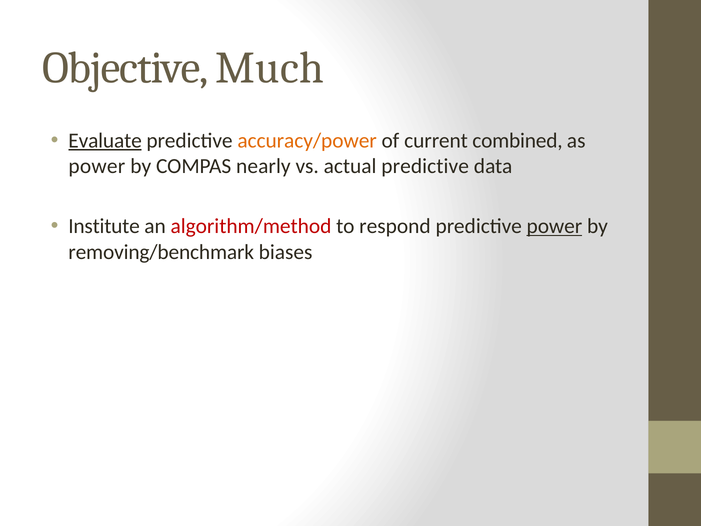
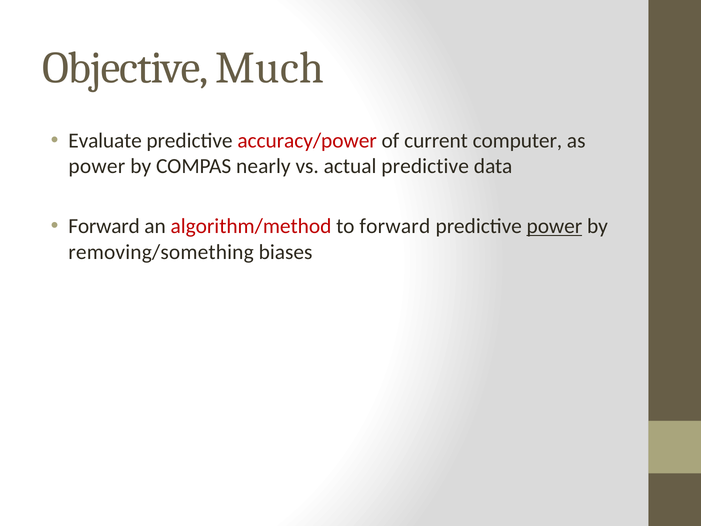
Evaluate underline: present -> none
accuracy/power colour: orange -> red
combined: combined -> computer
Institute at (104, 226): Institute -> Forward
to respond: respond -> forward
removing/benchmark: removing/benchmark -> removing/something
